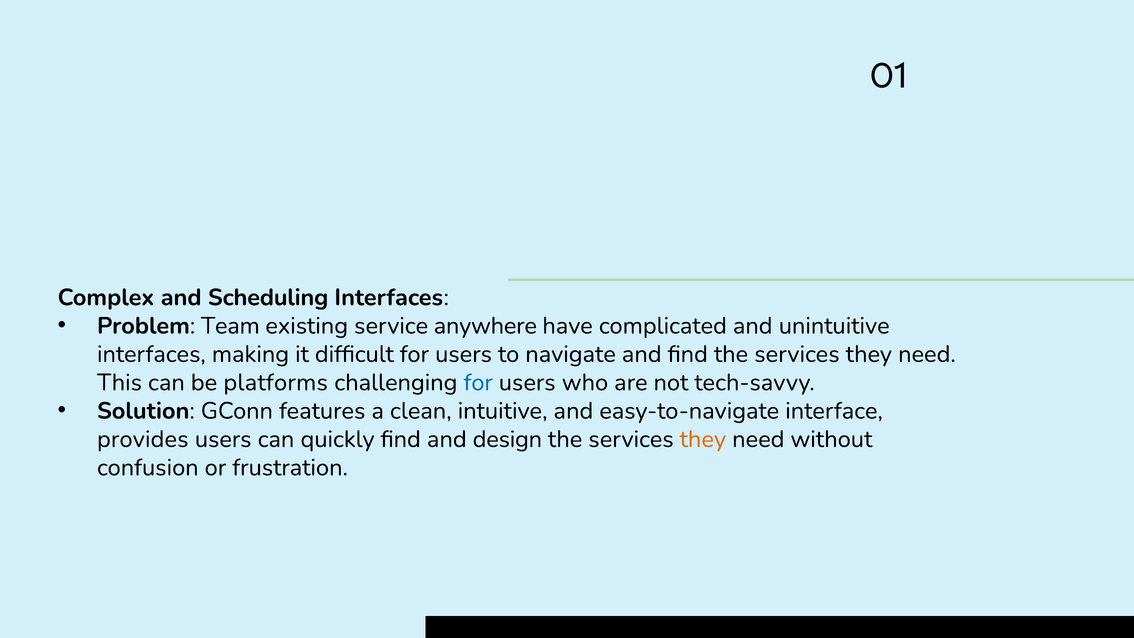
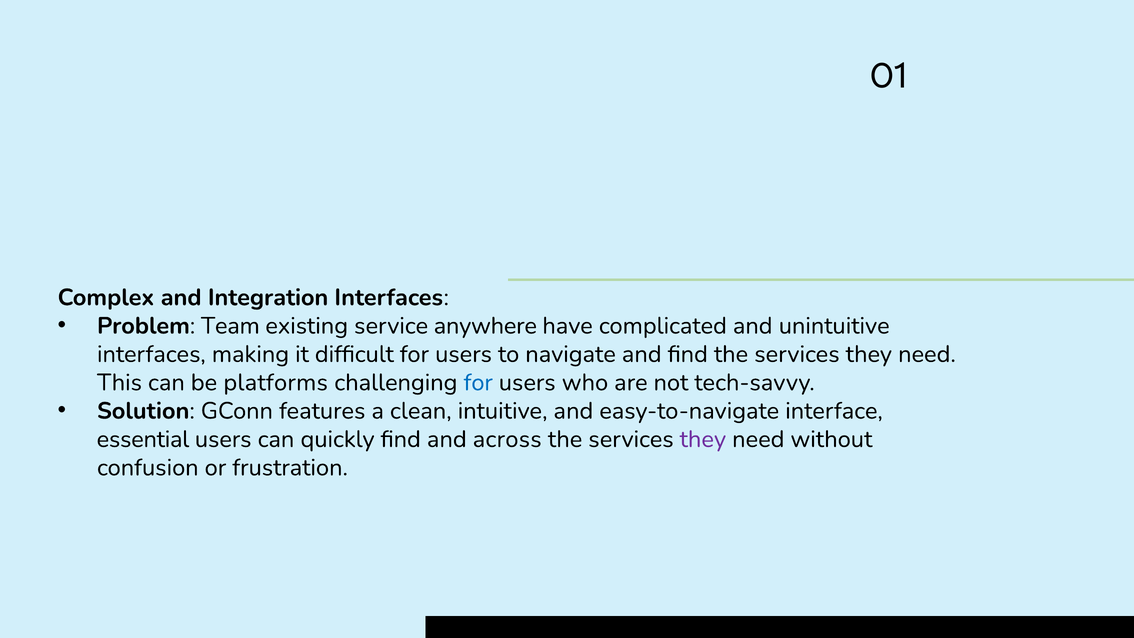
Scheduling: Scheduling -> Integration
provides: provides -> essential
design: design -> across
they at (703, 439) colour: orange -> purple
